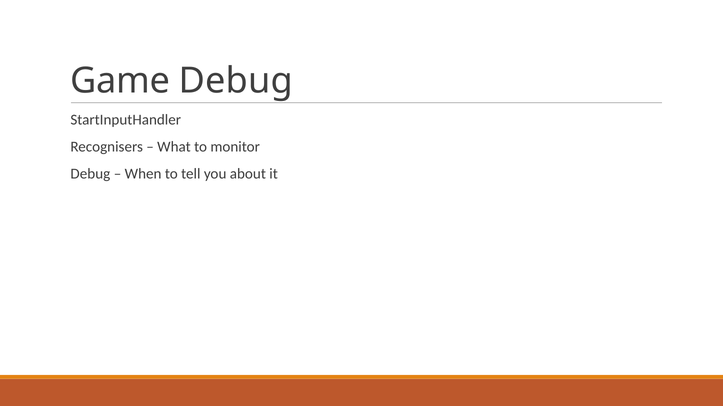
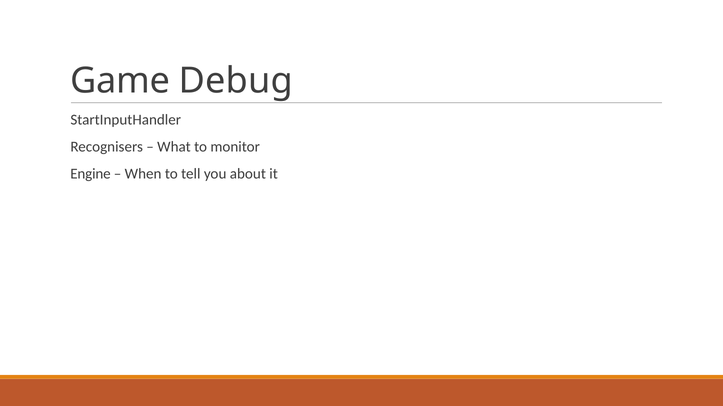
Debug at (90, 174): Debug -> Engine
